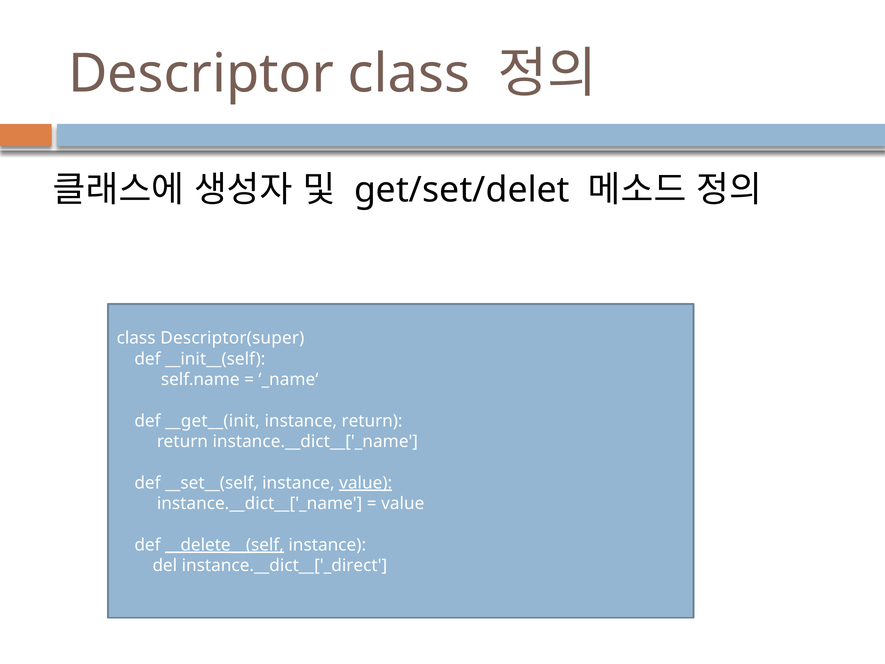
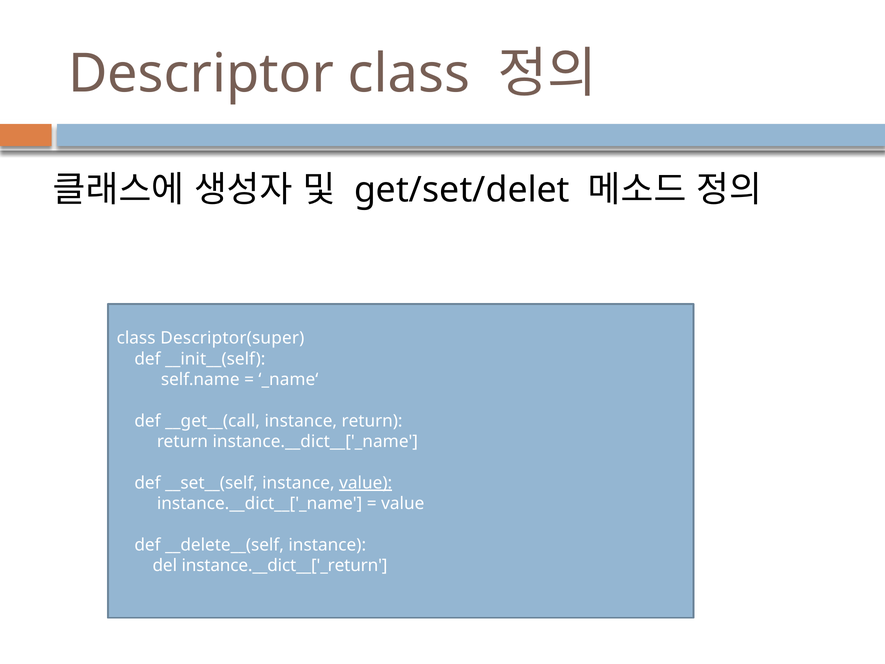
__get__(init: __get__(init -> __get__(call
__delete__(self underline: present -> none
instance.__dict__['_direct: instance.__dict__['_direct -> instance.__dict__['_return
